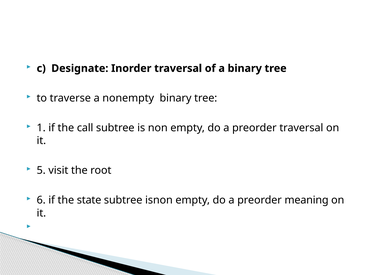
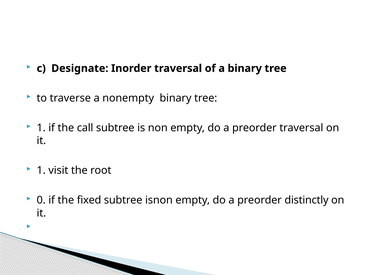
5 at (41, 171): 5 -> 1
6: 6 -> 0
state: state -> fixed
meaning: meaning -> distinctly
